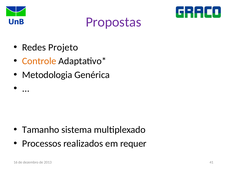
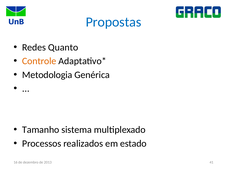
Propostas colour: purple -> blue
Projeto: Projeto -> Quanto
requer: requer -> estado
